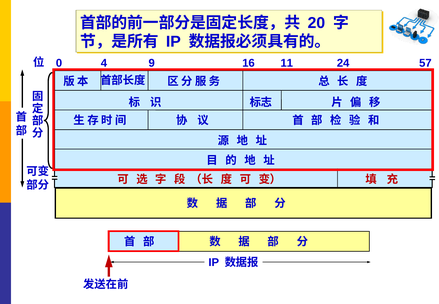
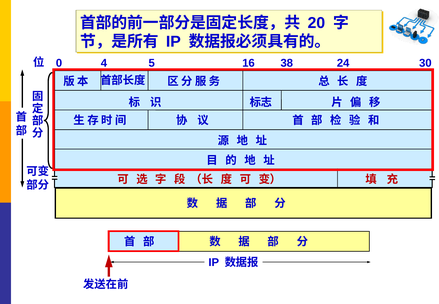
9: 9 -> 5
11: 11 -> 38
57: 57 -> 30
